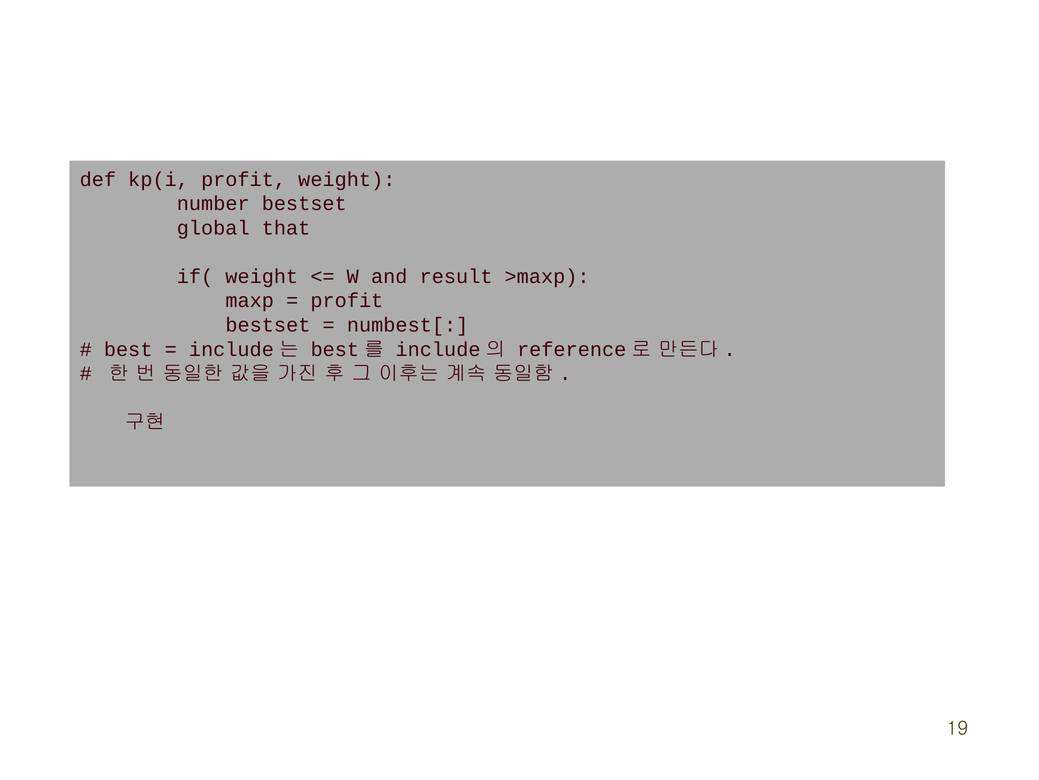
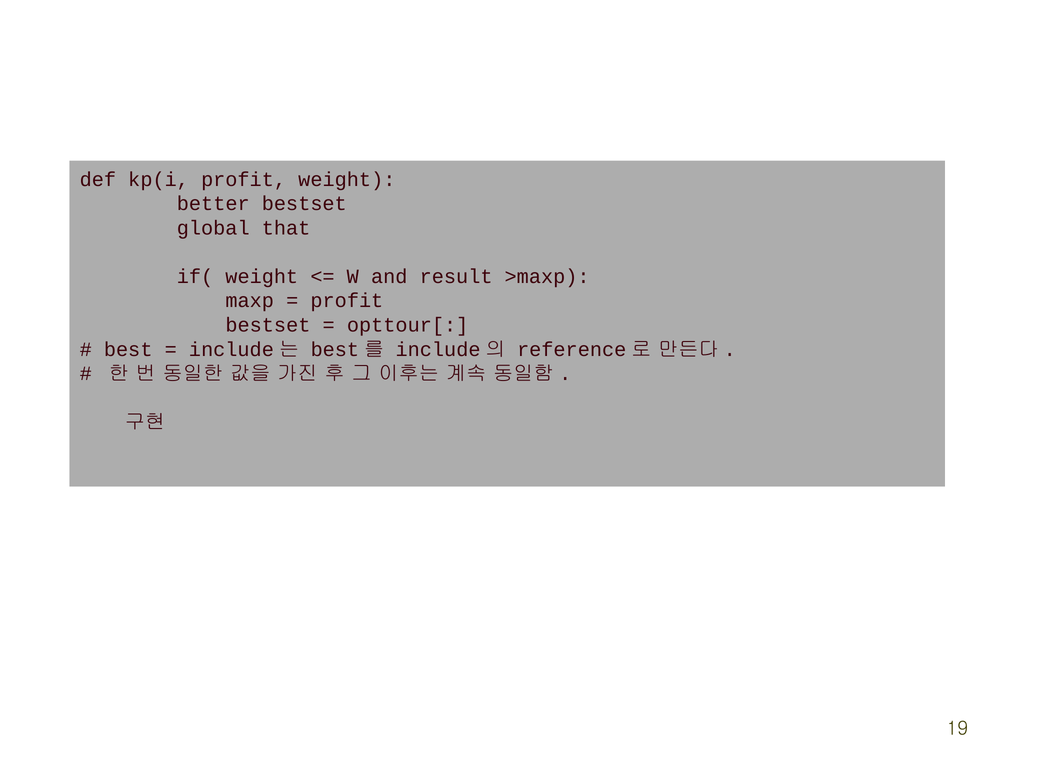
number: number -> better
numbest[: numbest[ -> opttour[
